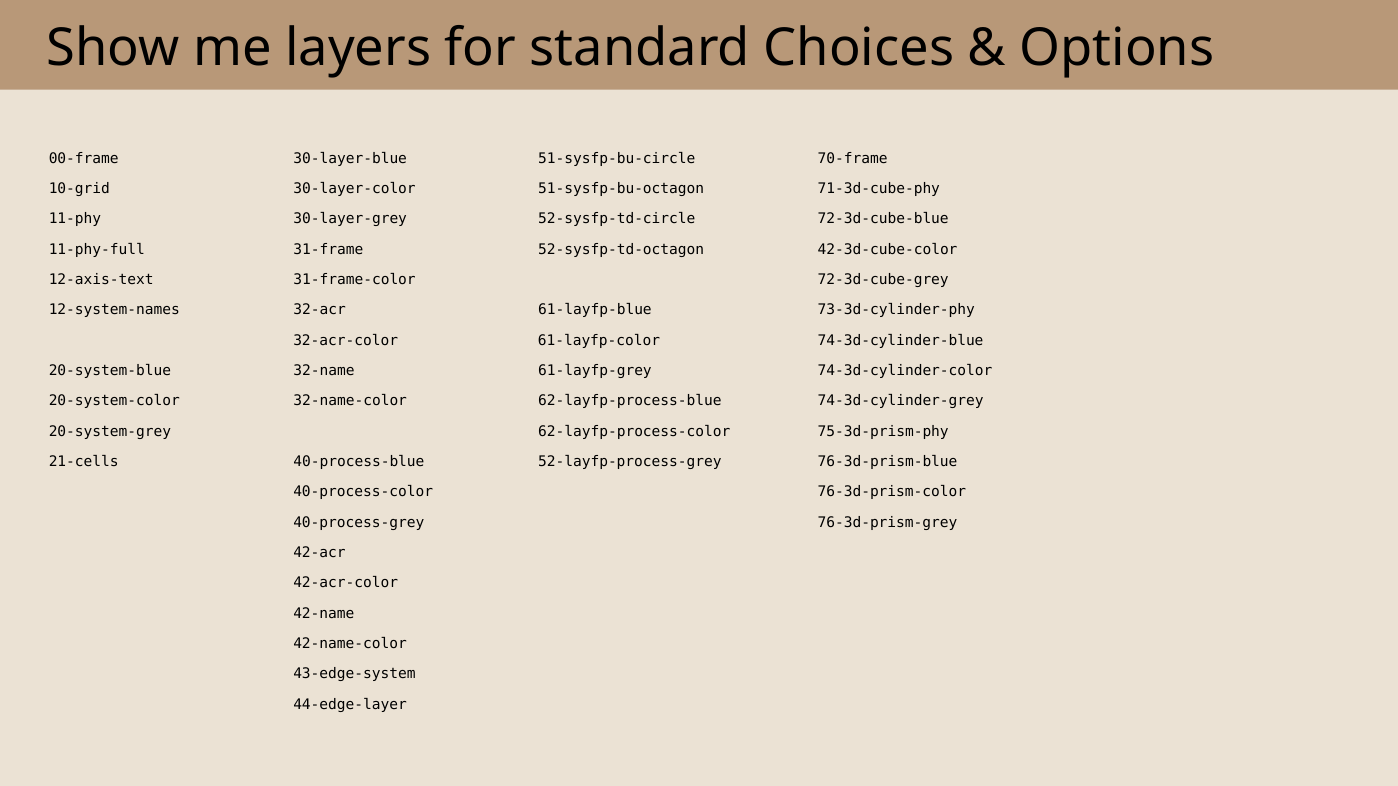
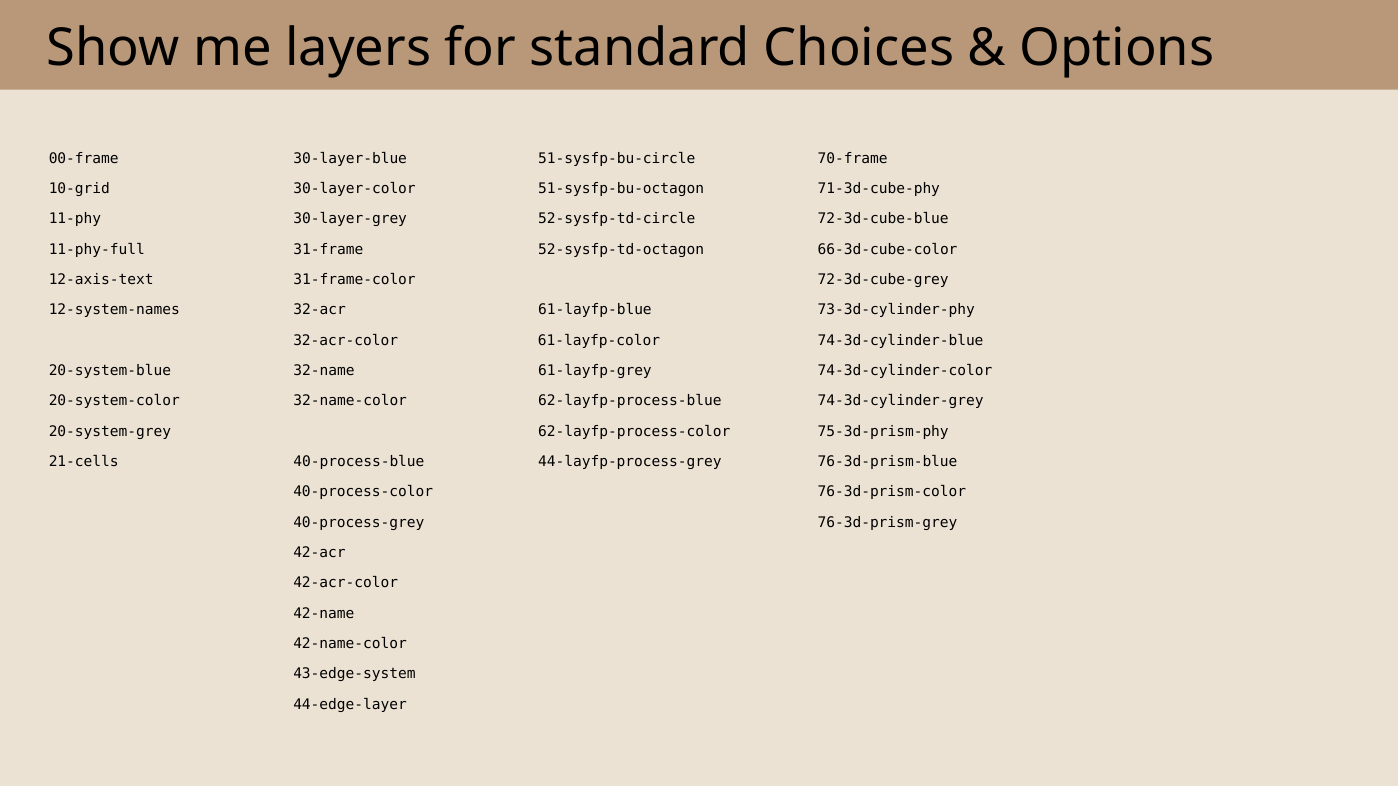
42-3d-cube-color: 42-3d-cube-color -> 66-3d-cube-color
52-layfp-process-grey: 52-layfp-process-grey -> 44-layfp-process-grey
